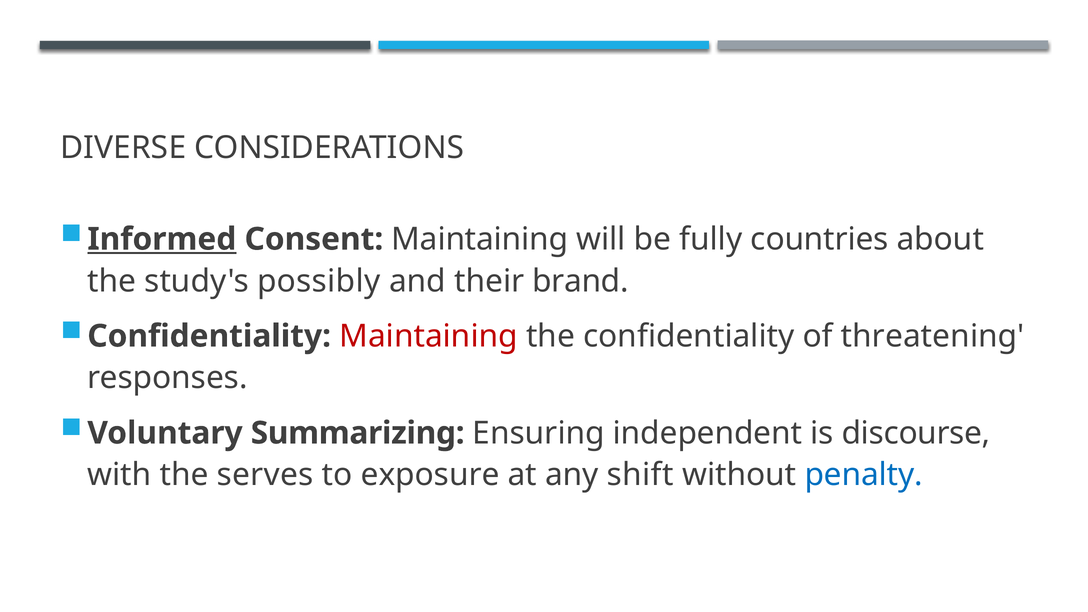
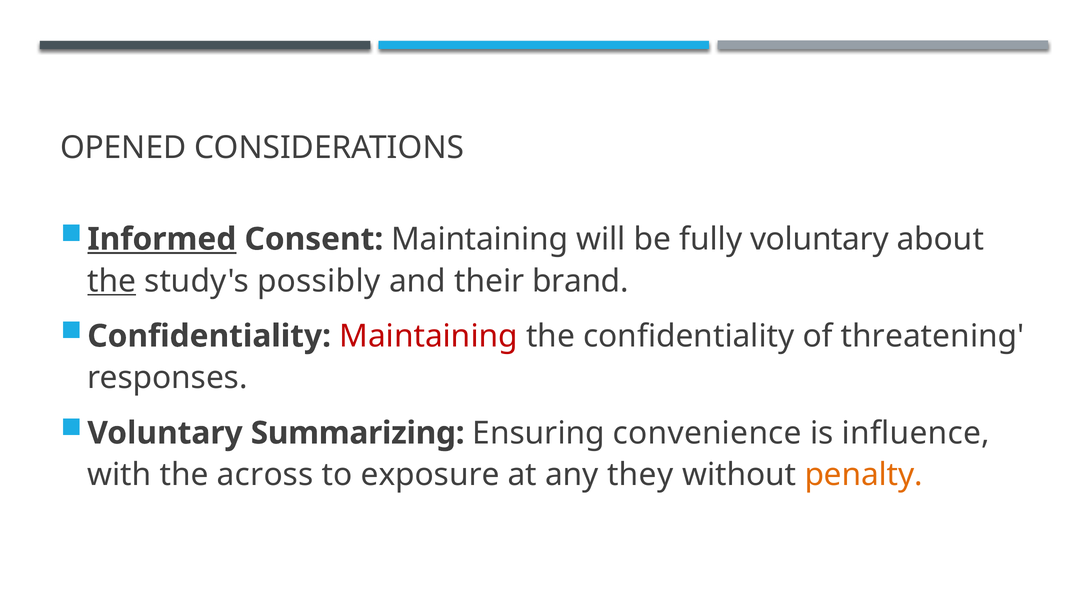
DIVERSE: DIVERSE -> OPENED
fully countries: countries -> voluntary
the at (112, 281) underline: none -> present
independent: independent -> convenience
discourse: discourse -> influence
serves: serves -> across
shift: shift -> they
penalty colour: blue -> orange
